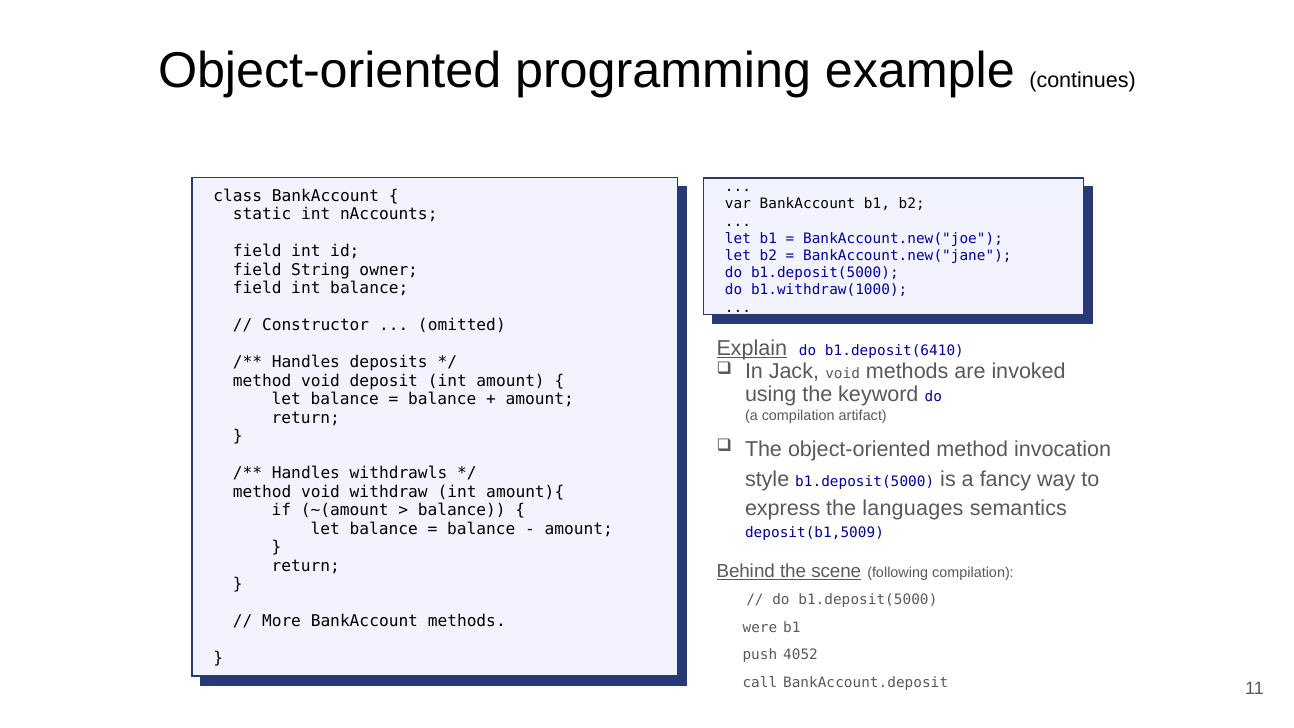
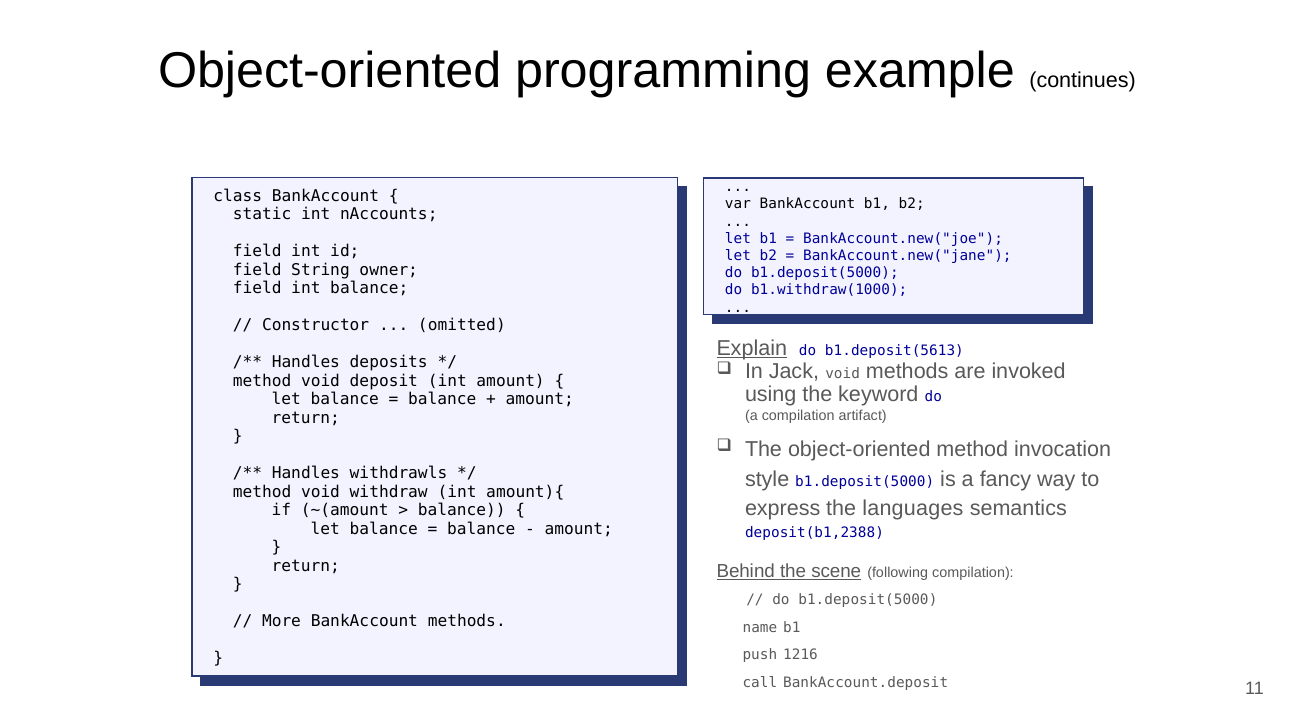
b1.deposit(6410: b1.deposit(6410 -> b1.deposit(5613
deposit(b1,5009: deposit(b1,5009 -> deposit(b1,2388
were: were -> name
4052: 4052 -> 1216
